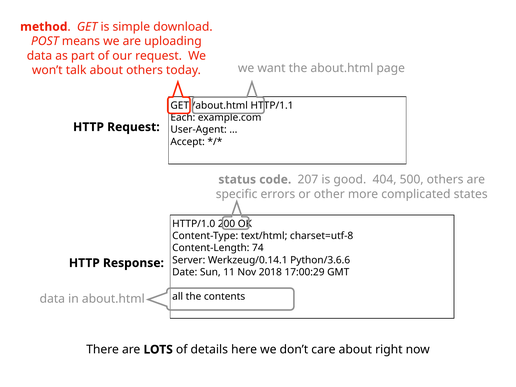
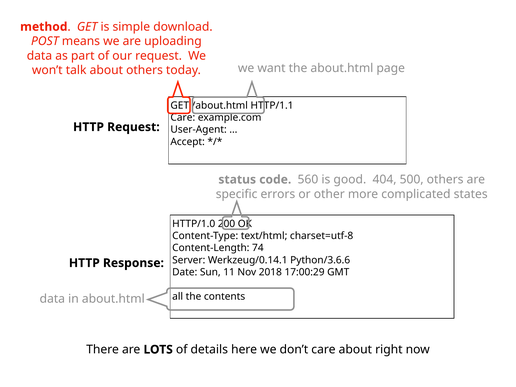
Each at (183, 118): Each -> Care
207: 207 -> 560
